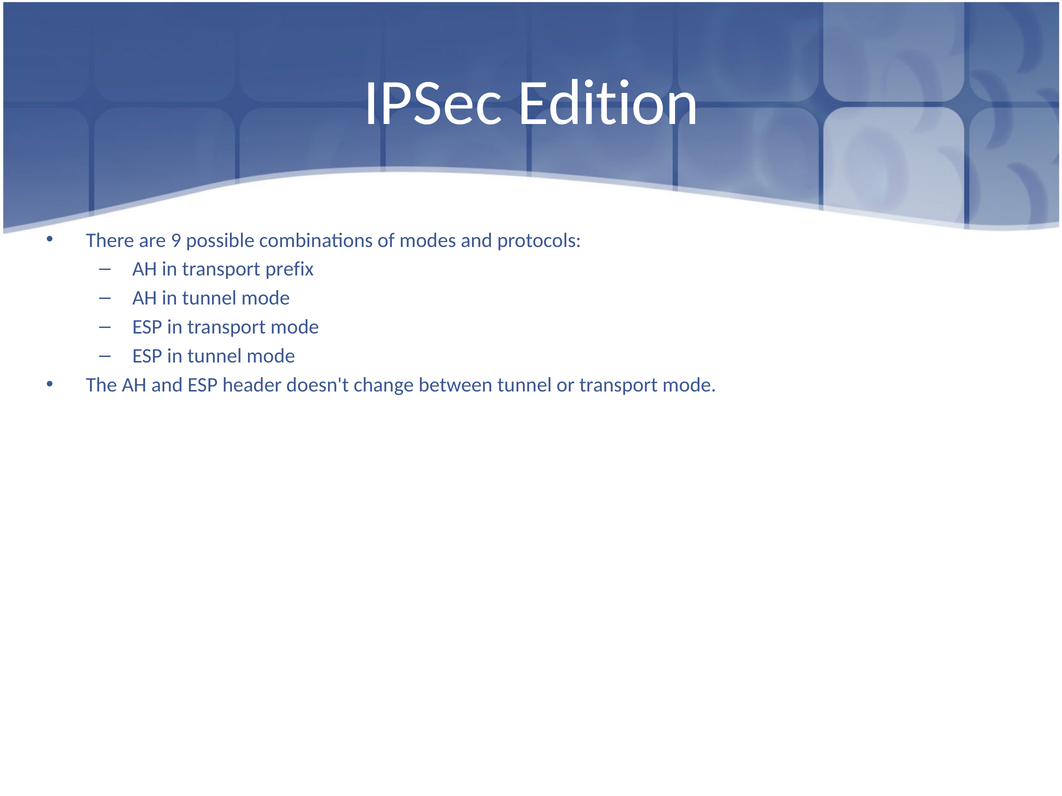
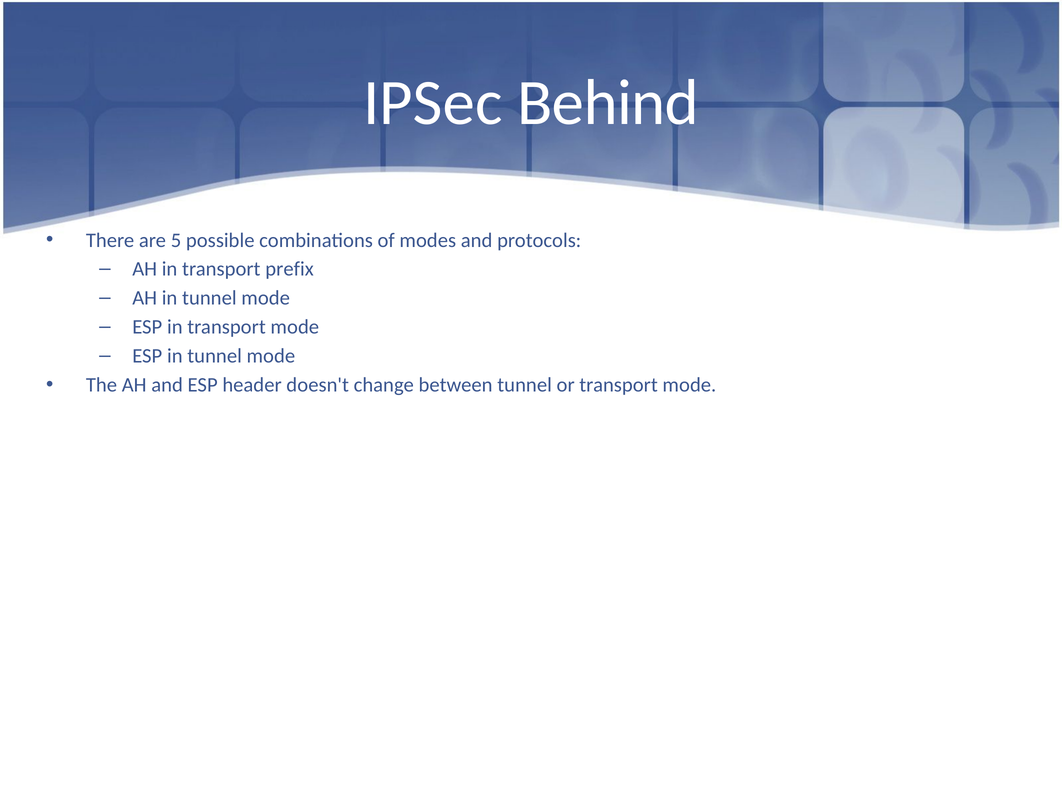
Edition: Edition -> Behind
9: 9 -> 5
